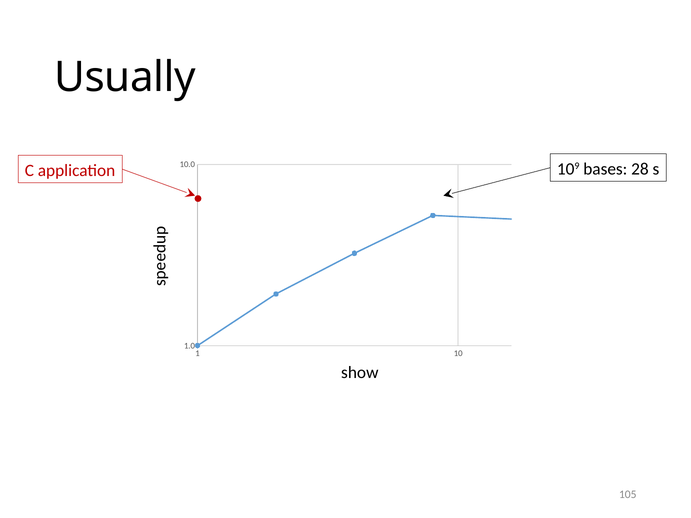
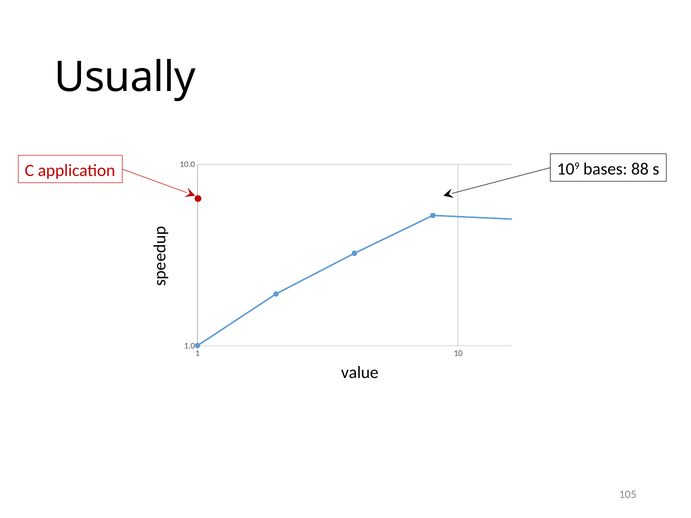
28: 28 -> 88
show: show -> value
